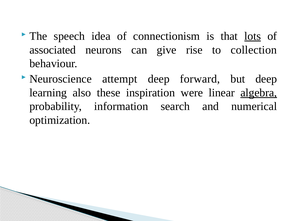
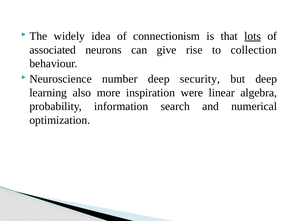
speech: speech -> widely
attempt: attempt -> number
forward: forward -> security
these: these -> more
algebra underline: present -> none
